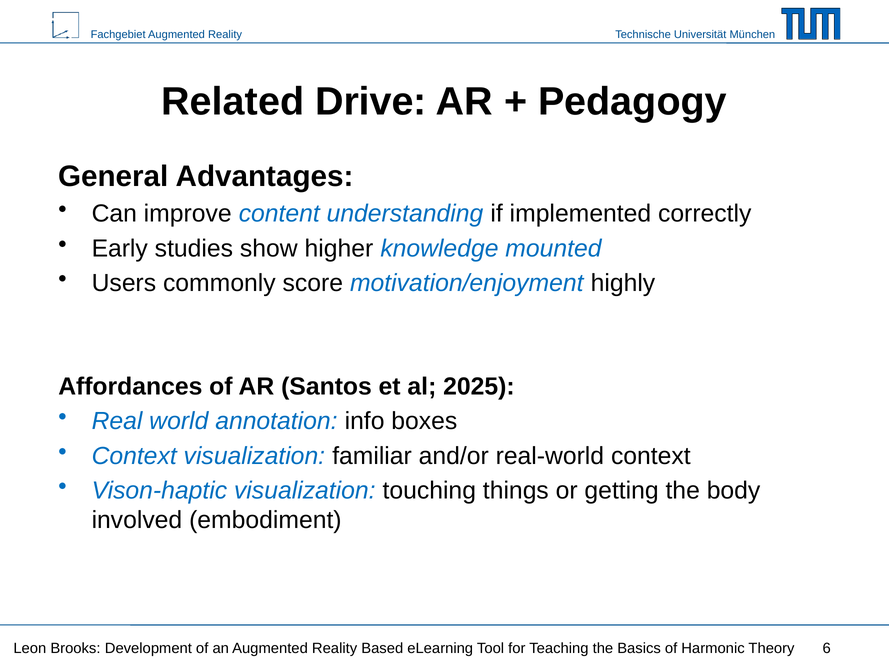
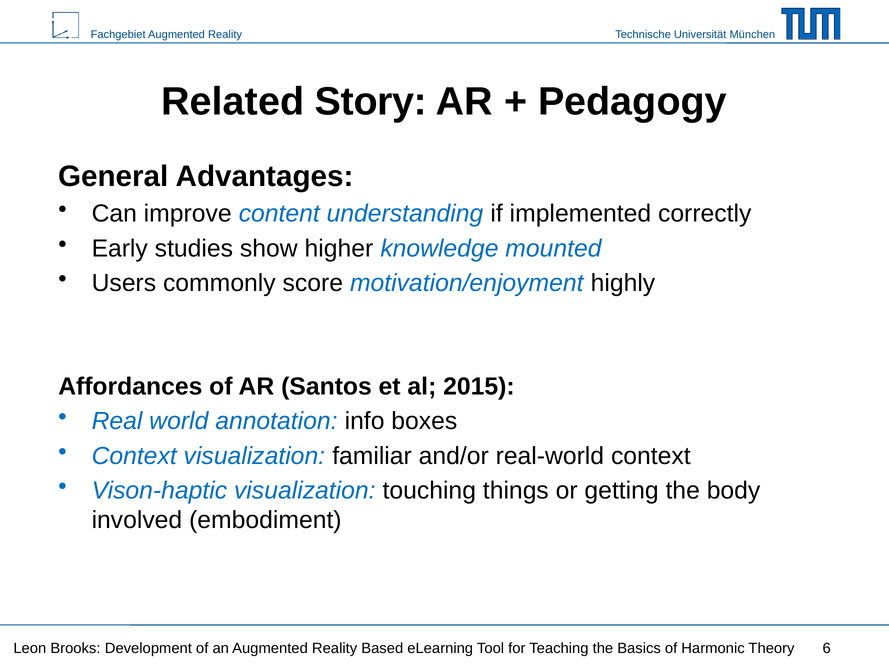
Drive: Drive -> Story
2025: 2025 -> 2015
